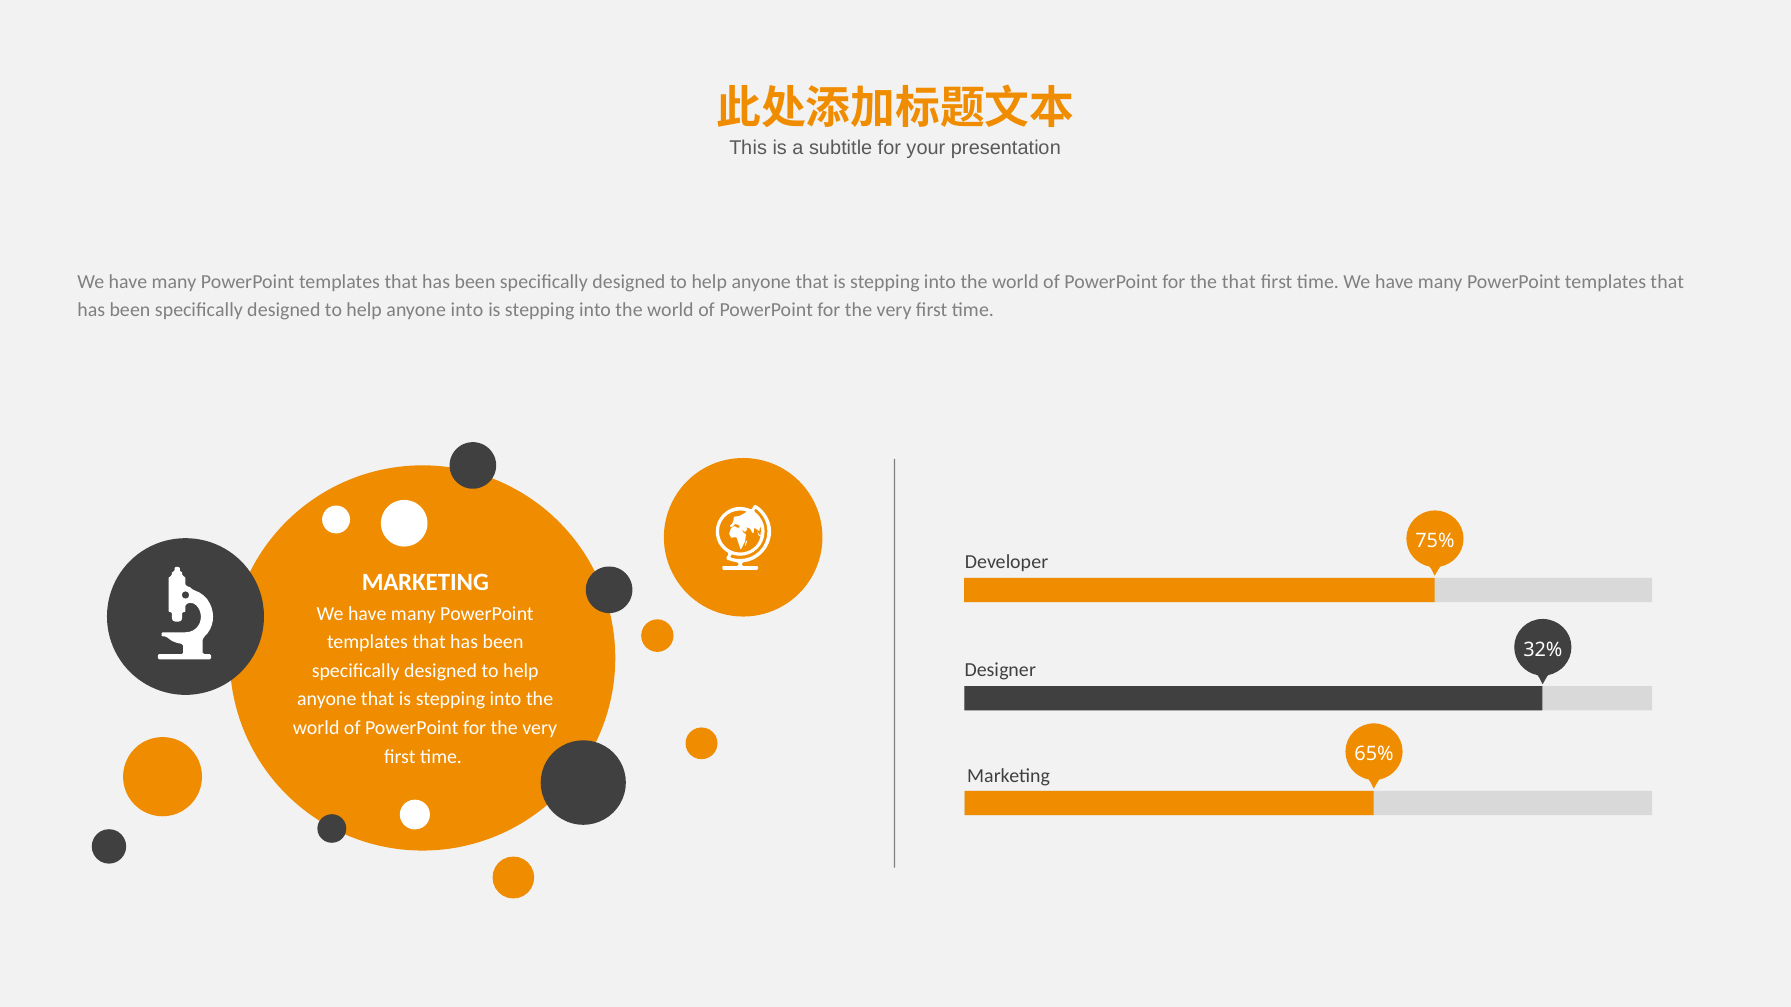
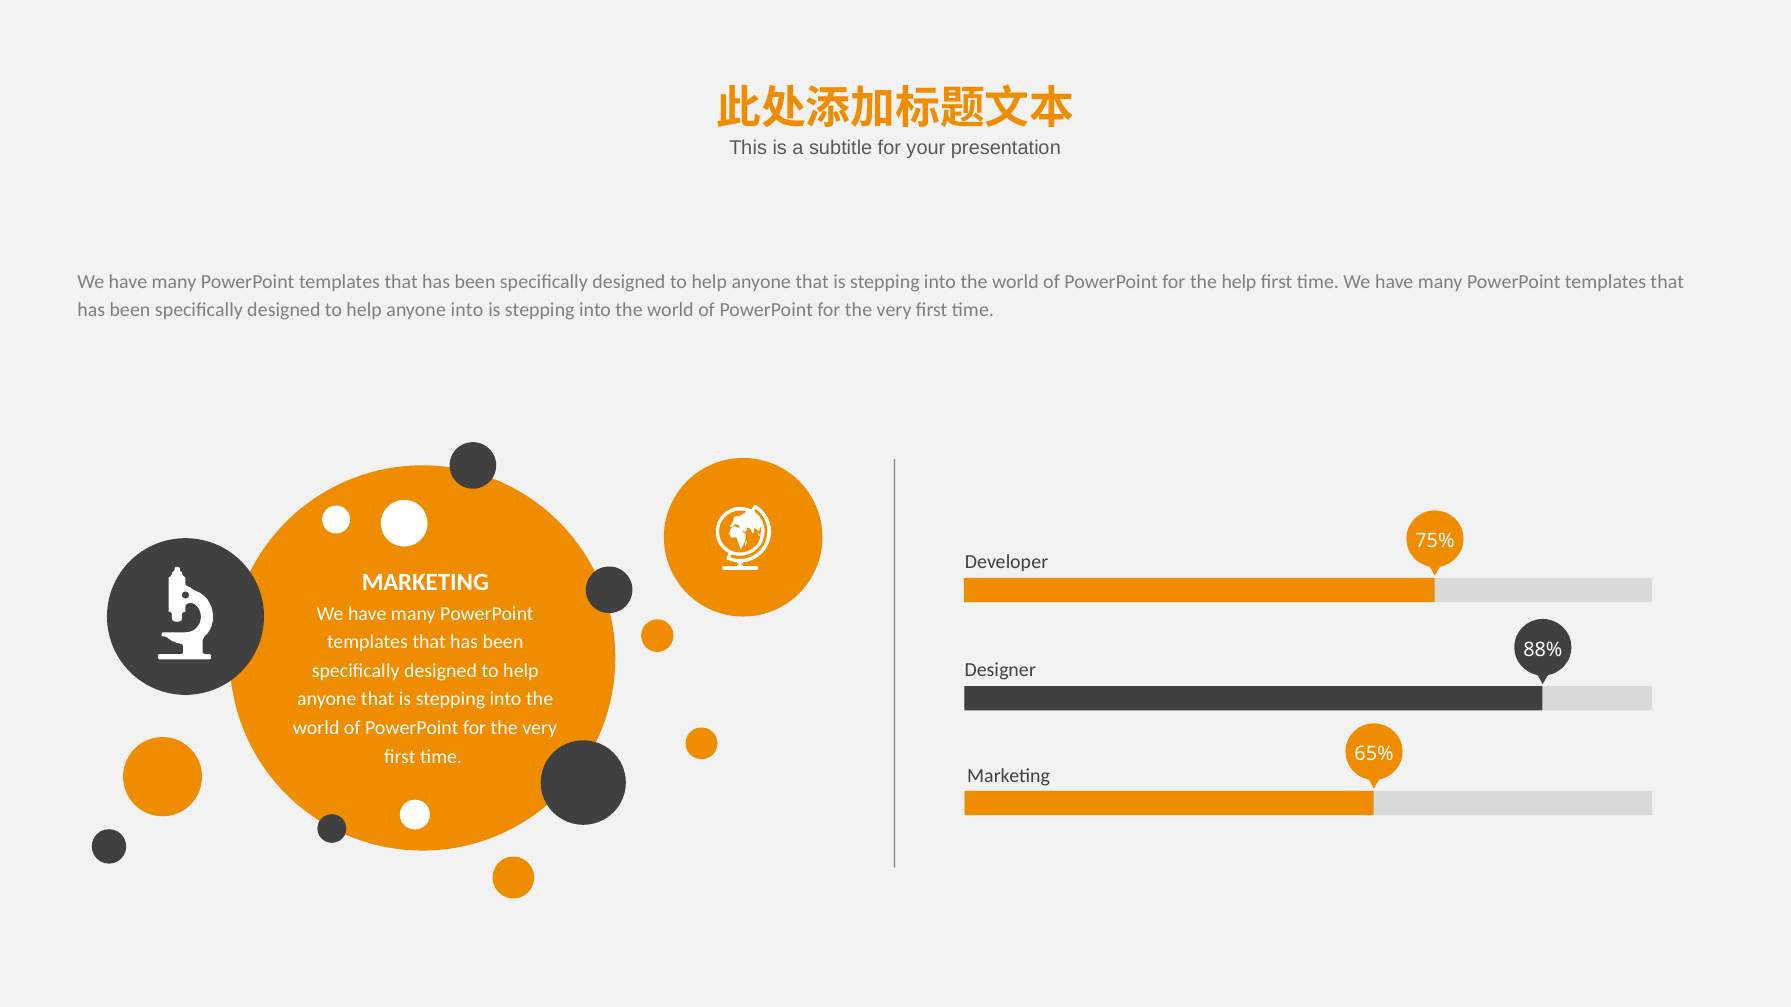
the that: that -> help
32%: 32% -> 88%
